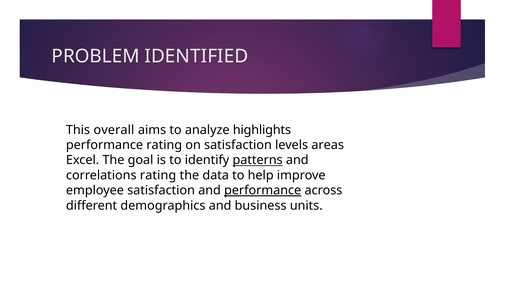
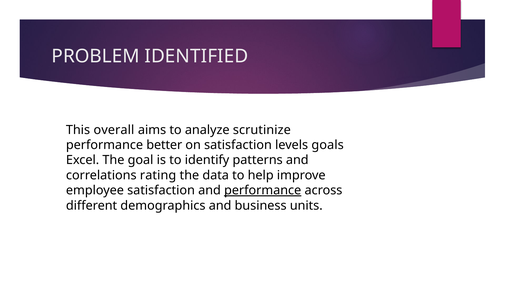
highlights: highlights -> scrutinize
performance rating: rating -> better
areas: areas -> goals
patterns underline: present -> none
